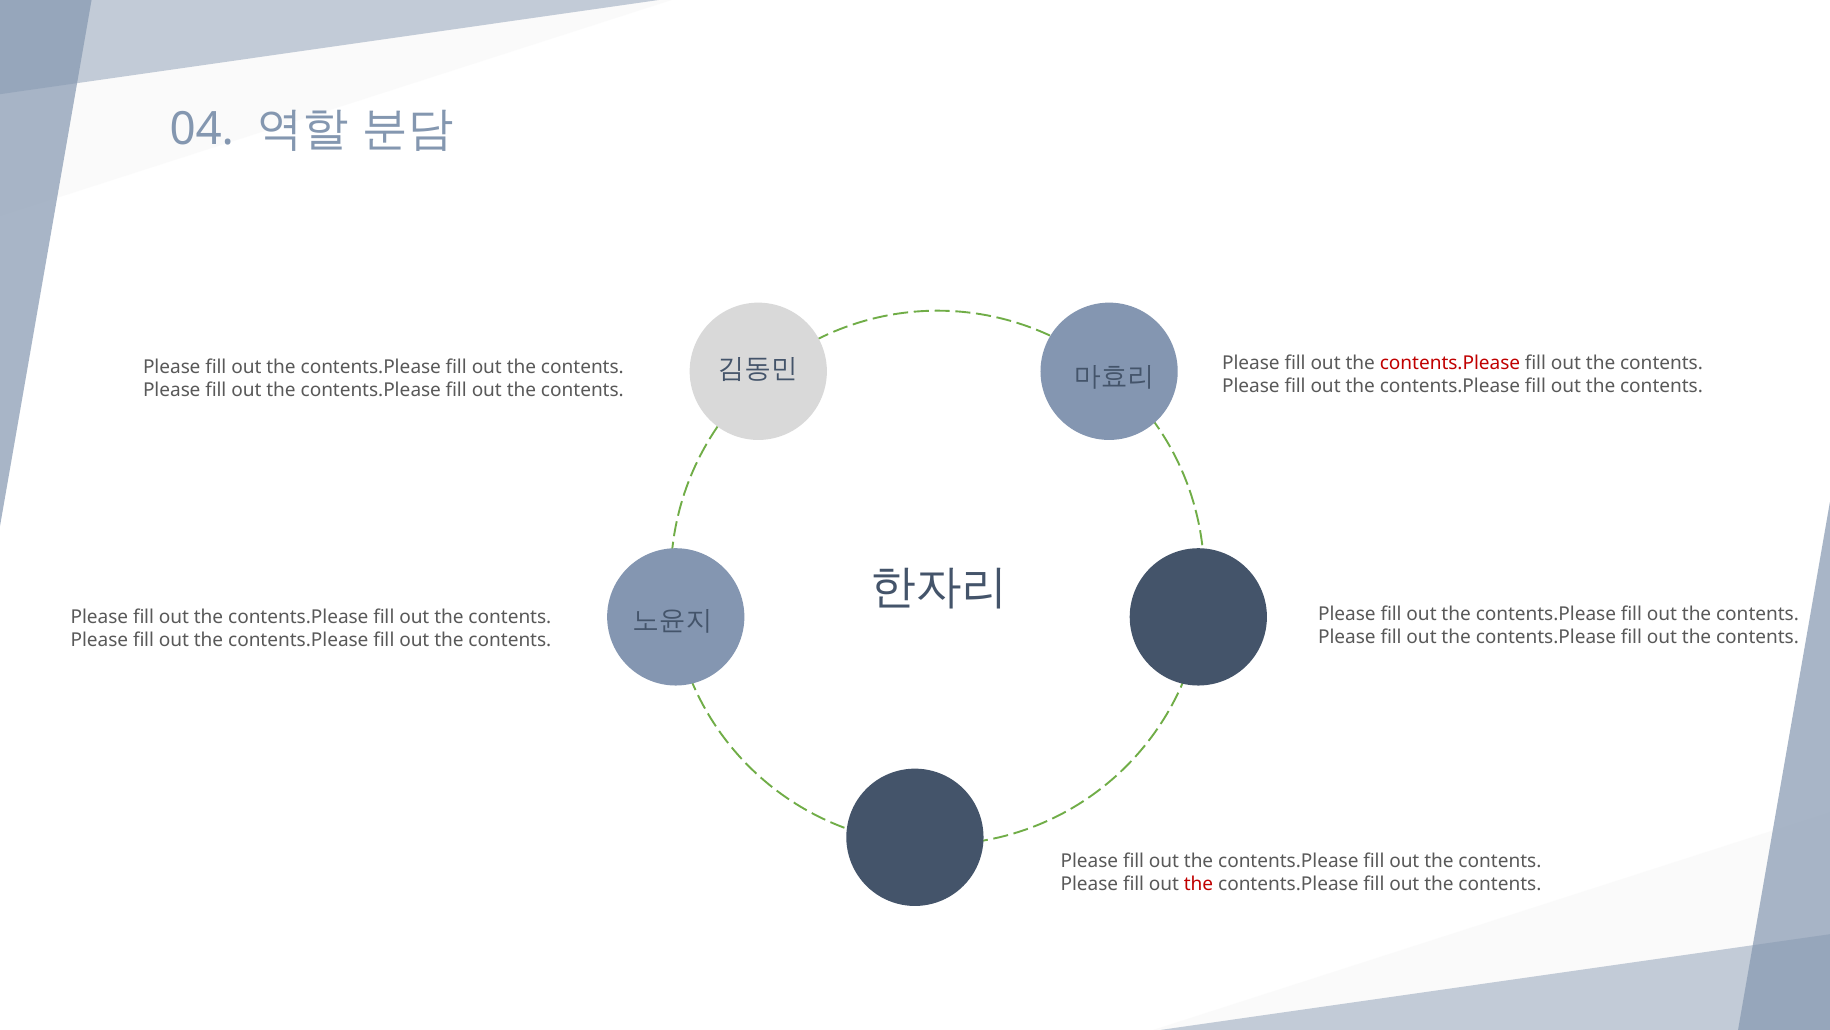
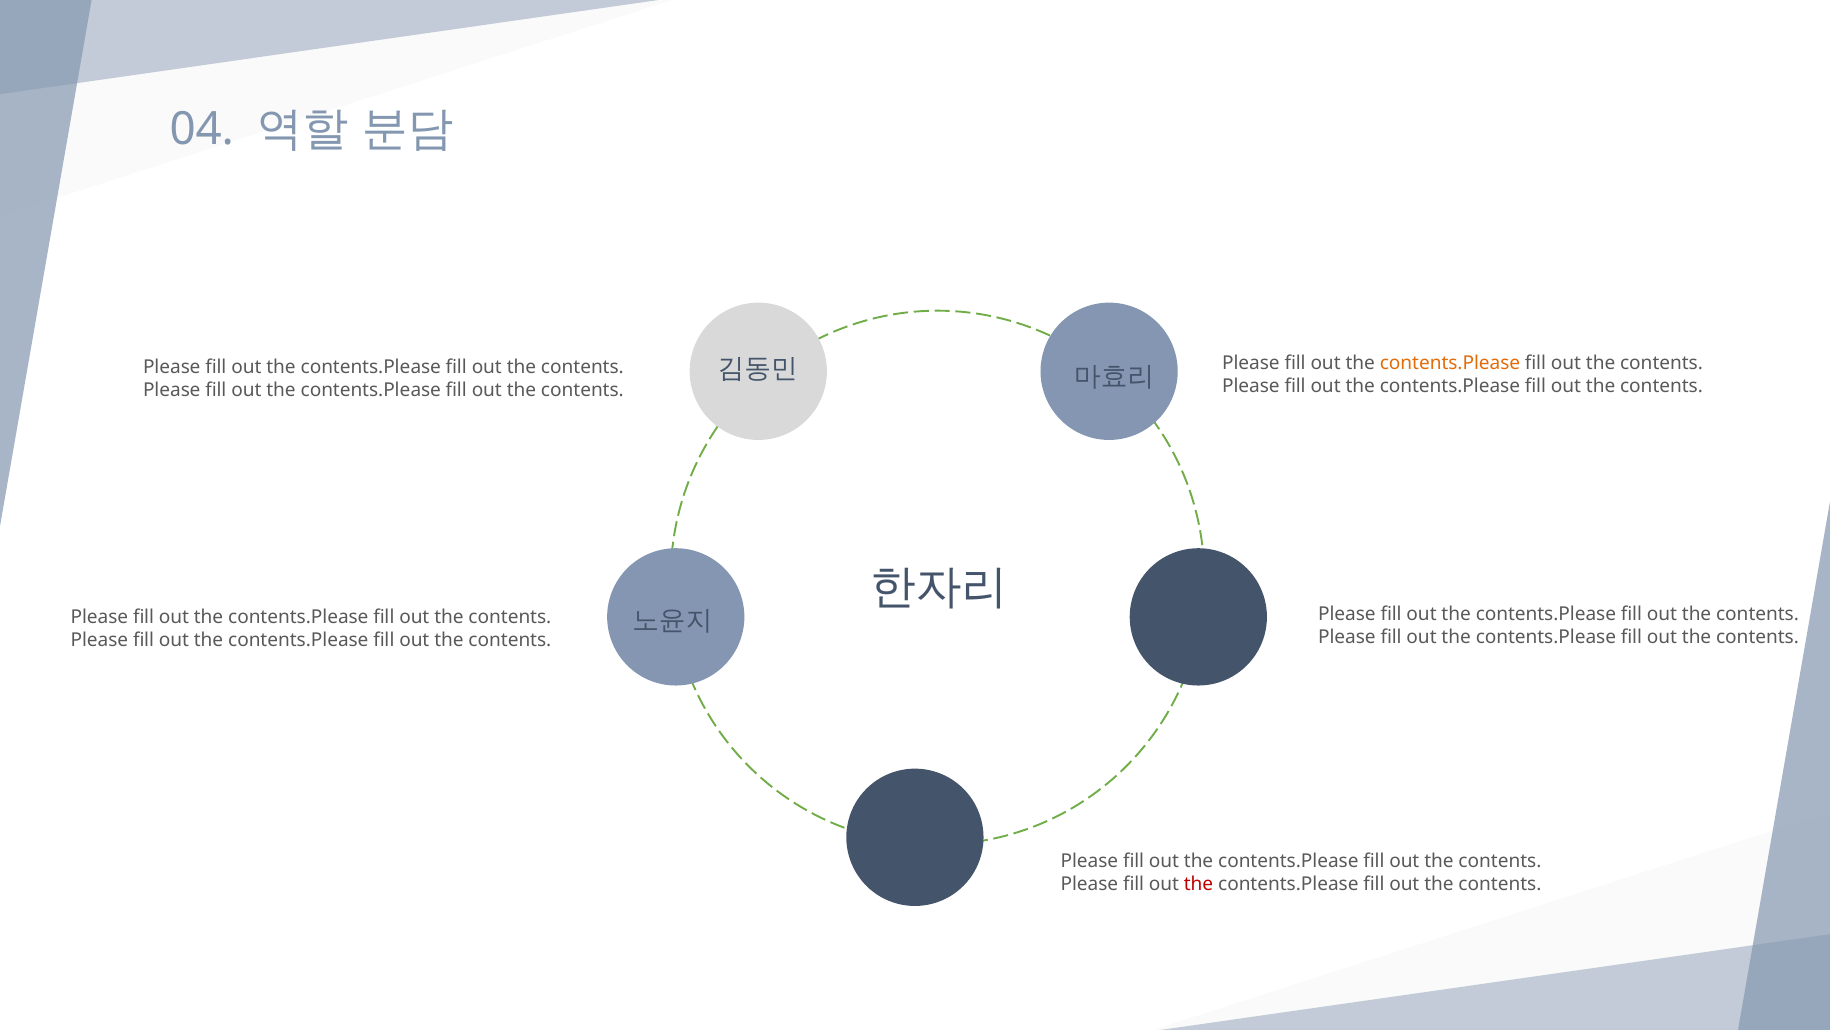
contents.Please at (1450, 363) colour: red -> orange
